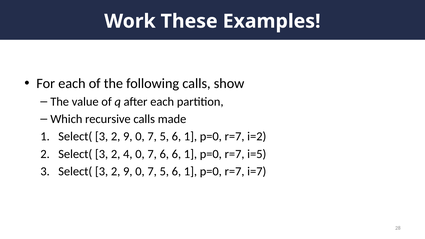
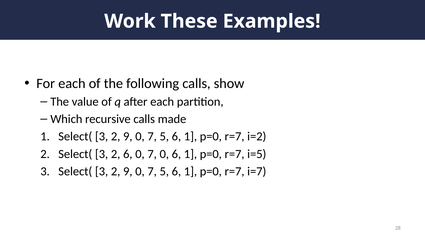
2 4: 4 -> 6
7 6: 6 -> 0
